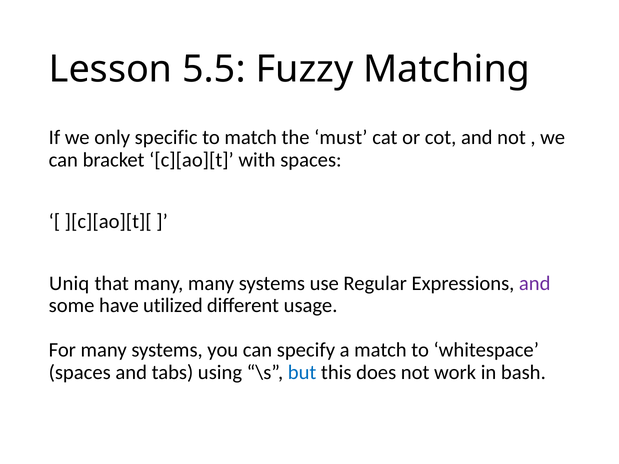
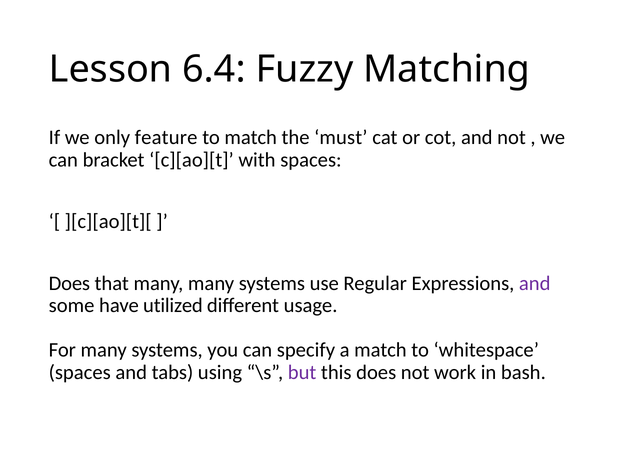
5.5: 5.5 -> 6.4
specific: specific -> feature
Uniq at (69, 283): Uniq -> Does
but colour: blue -> purple
